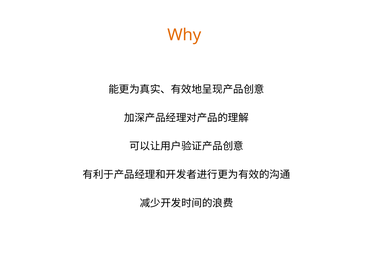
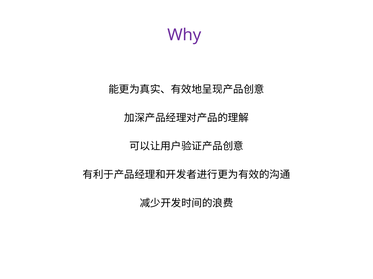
Why colour: orange -> purple
